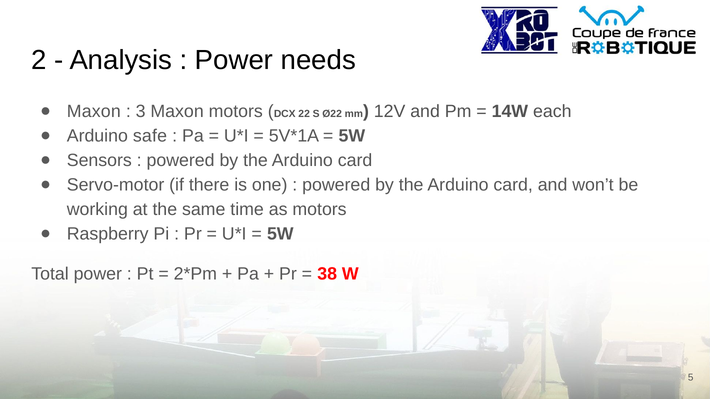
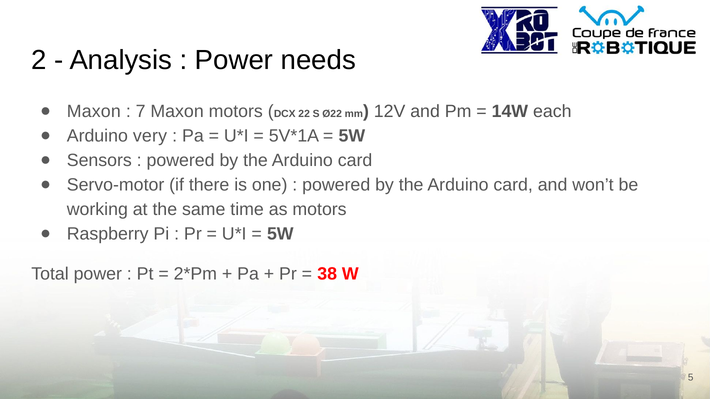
3: 3 -> 7
safe: safe -> very
